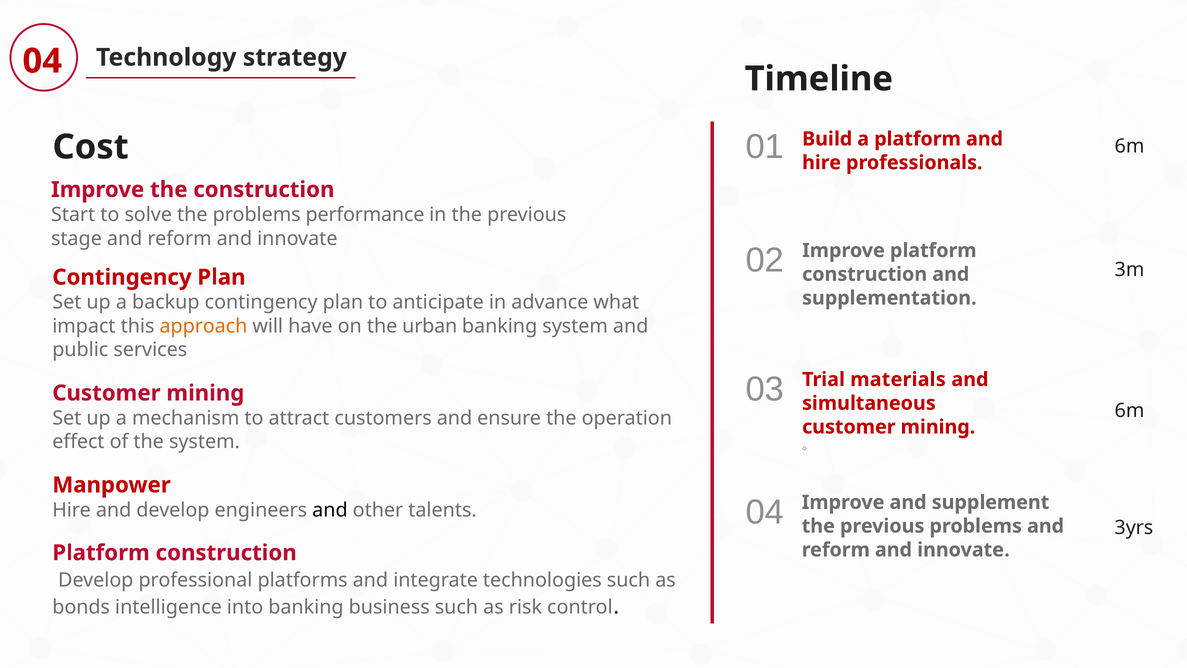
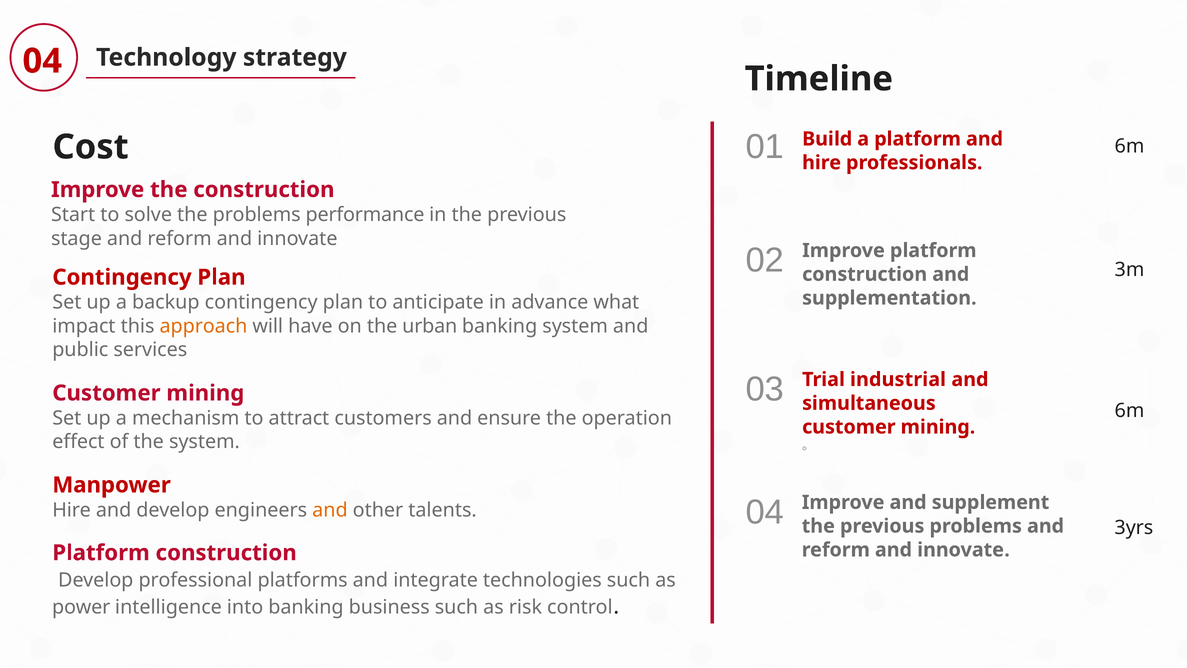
materials: materials -> industrial
and at (330, 510) colour: black -> orange
bonds: bonds -> power
